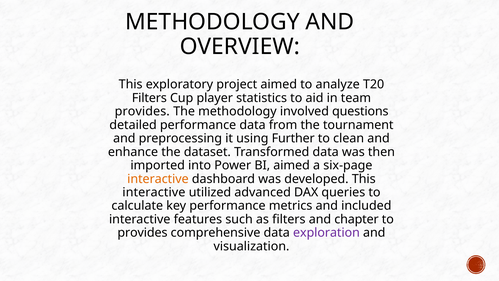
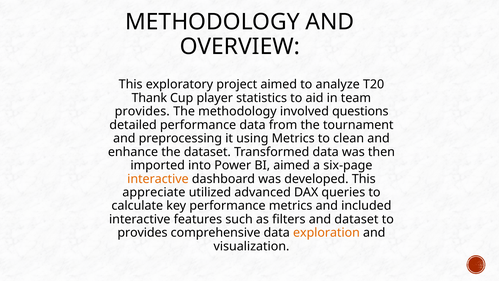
Filters at (149, 98): Filters -> Thank
using Further: Further -> Metrics
interactive at (154, 192): interactive -> appreciate
and chapter: chapter -> dataset
exploration colour: purple -> orange
